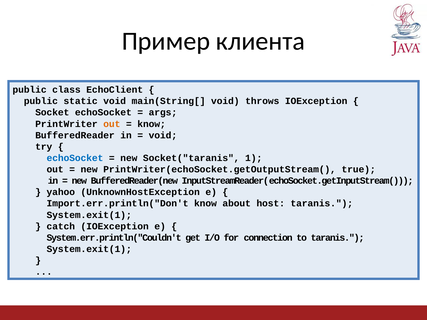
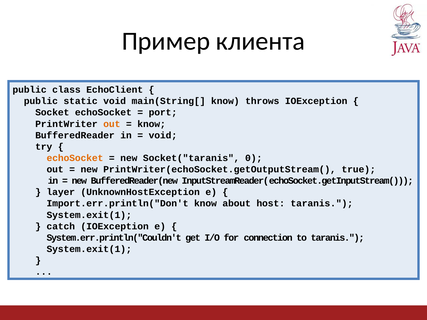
main(String[ void: void -> know
args: args -> port
echoSocket at (75, 158) colour: blue -> orange
1: 1 -> 0
yahoo: yahoo -> layer
